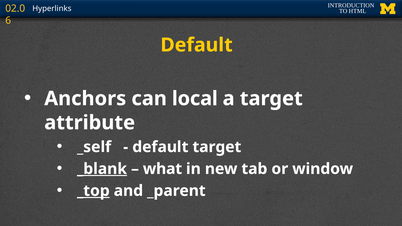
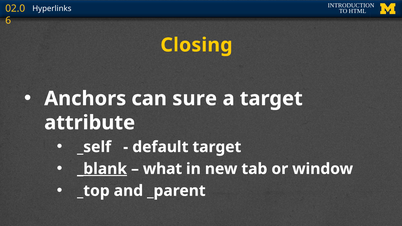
Default at (197, 45): Default -> Closing
local: local -> sure
_top underline: present -> none
